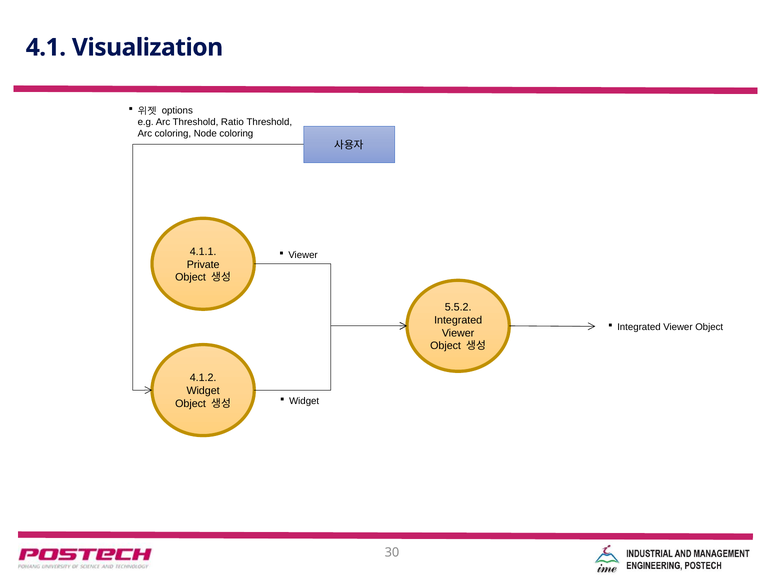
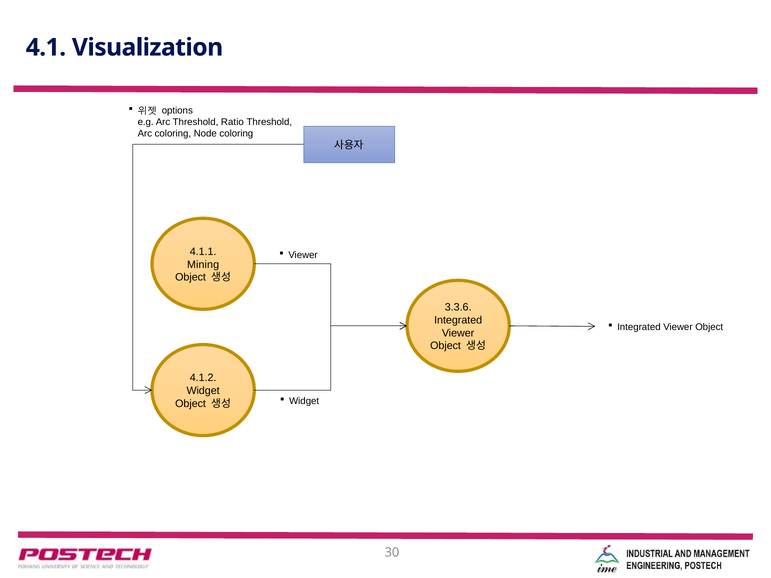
Private: Private -> Mining
5.5.2: 5.5.2 -> 3.3.6
